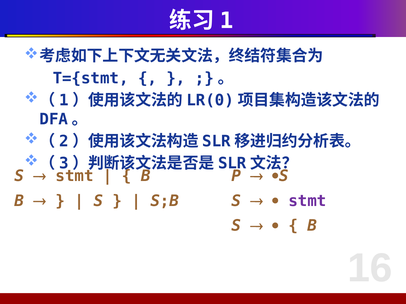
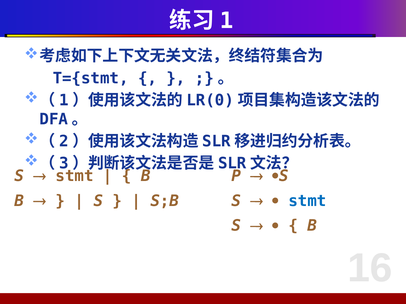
stmt at (307, 201) colour: purple -> blue
